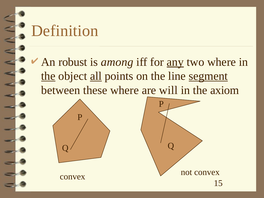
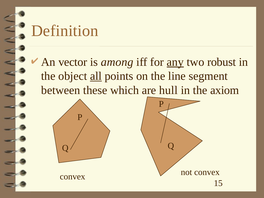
robust: robust -> vector
two where: where -> robust
the at (48, 76) underline: present -> none
segment underline: present -> none
these where: where -> which
will: will -> hull
